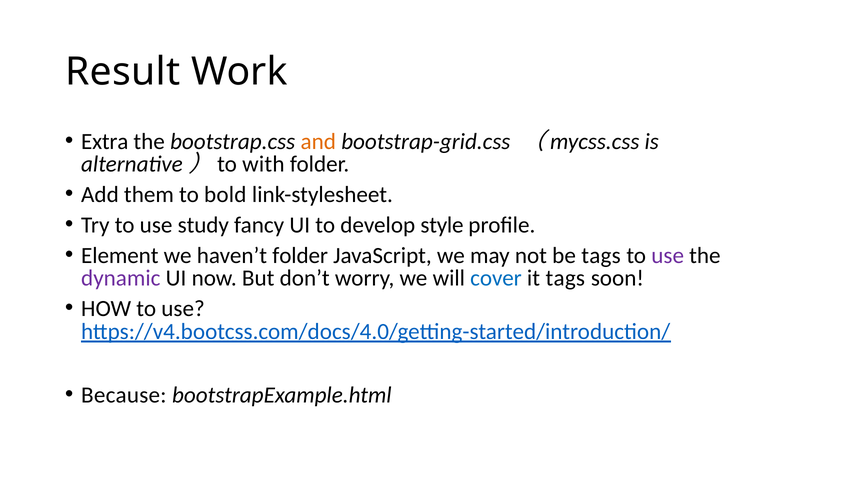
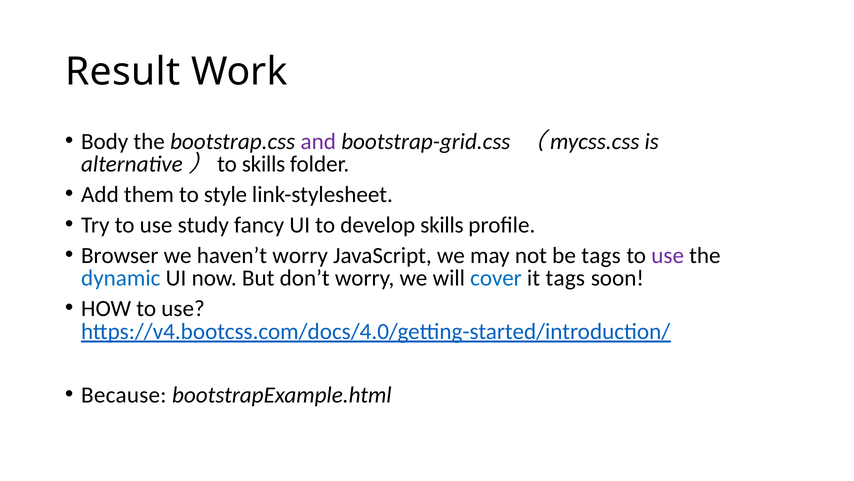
Extra: Extra -> Body
and colour: orange -> purple
alternative）to with: with -> skills
bold: bold -> style
develop style: style -> skills
Element: Element -> Browser
haven’t folder: folder -> worry
dynamic colour: purple -> blue
